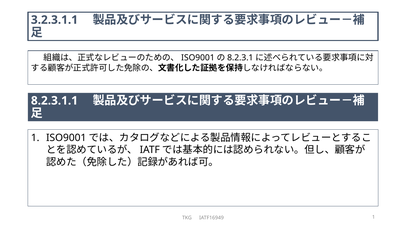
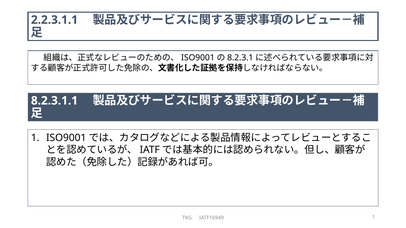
3.2.3.1.1: 3.2.3.1.1 -> 2.2.3.1.1
